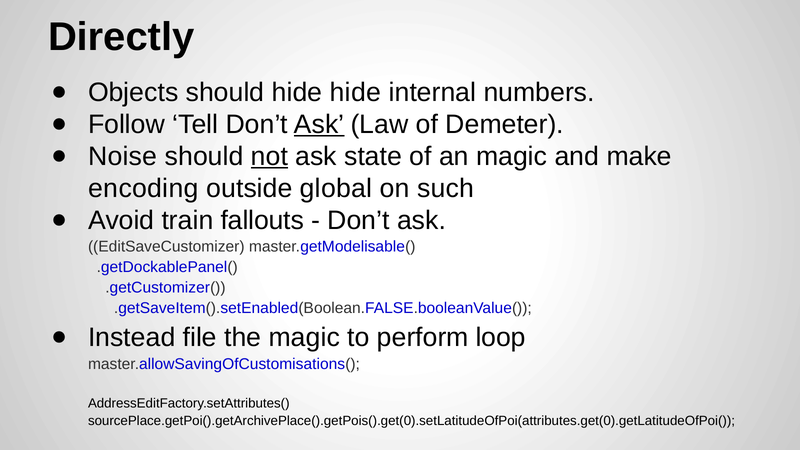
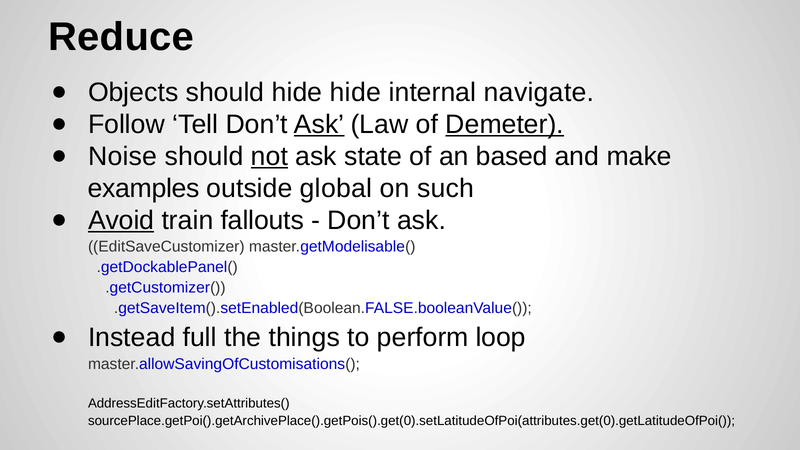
Directly: Directly -> Reduce
numbers: numbers -> navigate
Demeter underline: none -> present
an magic: magic -> based
encoding: encoding -> examples
Avoid underline: none -> present
file: file -> full
the magic: magic -> things
